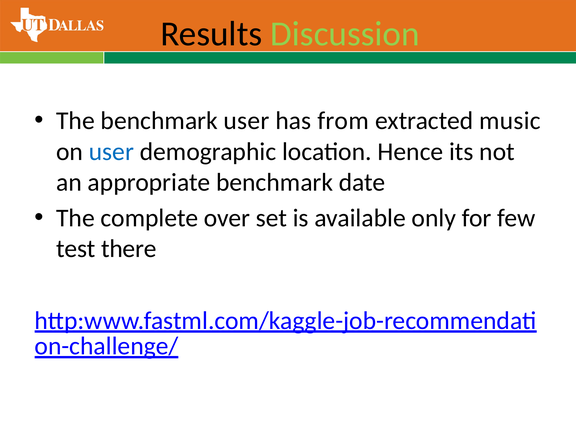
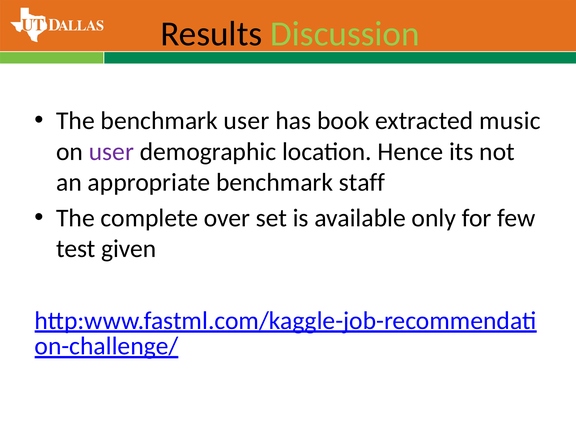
from: from -> book
user at (111, 152) colour: blue -> purple
date: date -> staff
there: there -> given
